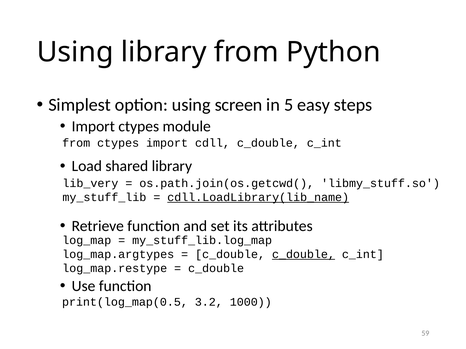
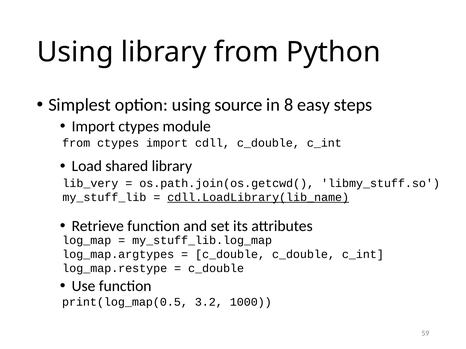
screen: screen -> source
5: 5 -> 8
c_double at (303, 255) underline: present -> none
